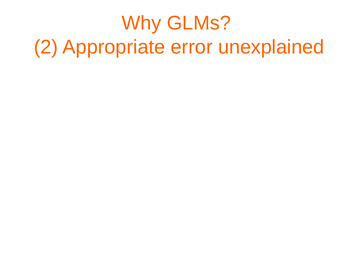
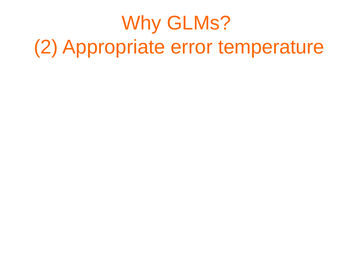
unexplained: unexplained -> temperature
